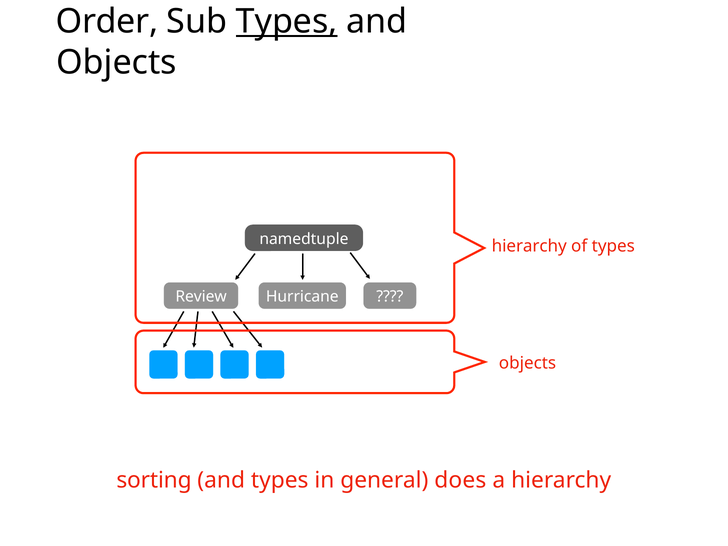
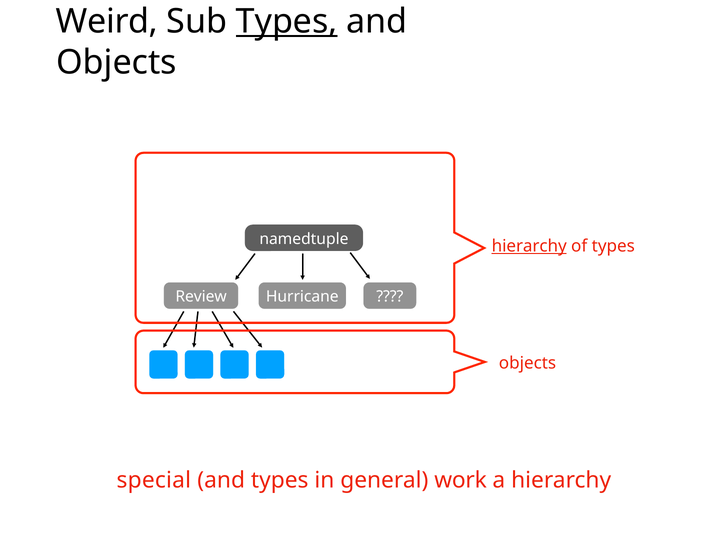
Order: Order -> Weird
hierarchy at (529, 246) underline: none -> present
sorting: sorting -> special
does: does -> work
